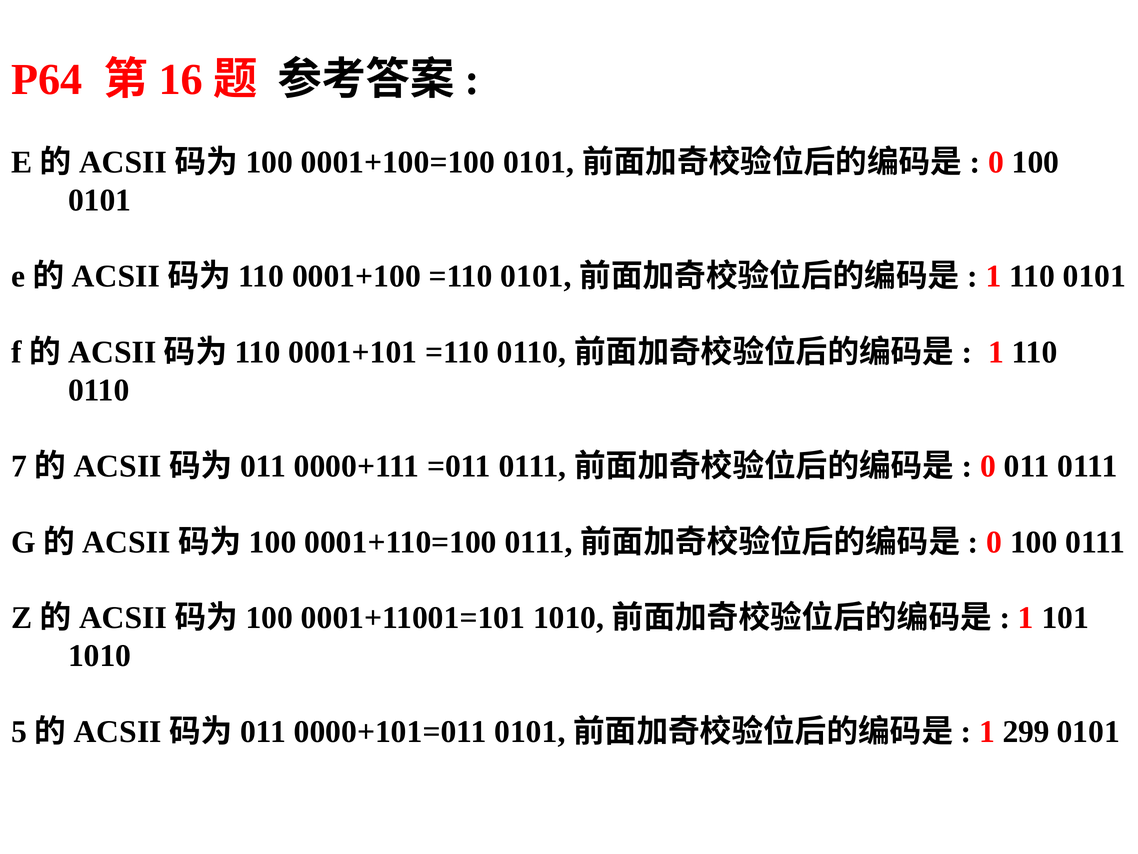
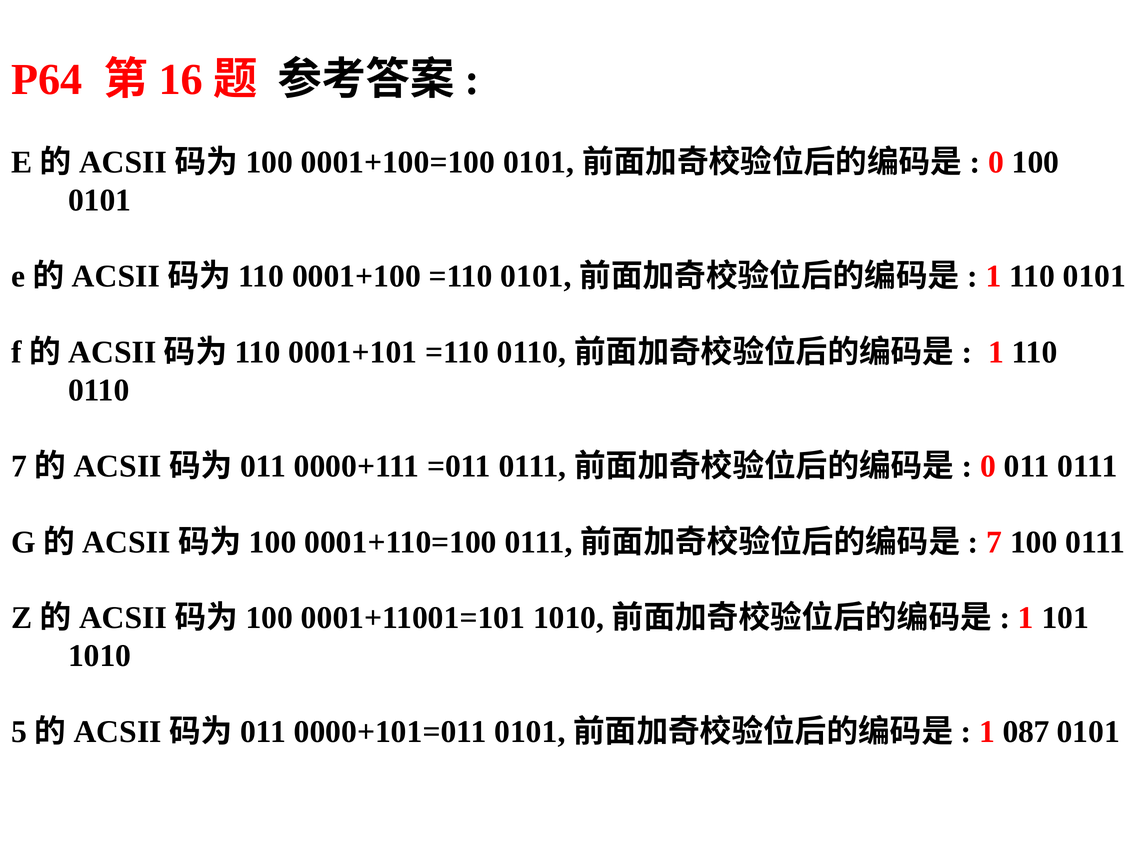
0 at (994, 542): 0 -> 7
299: 299 -> 087
